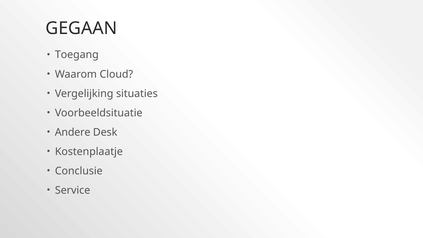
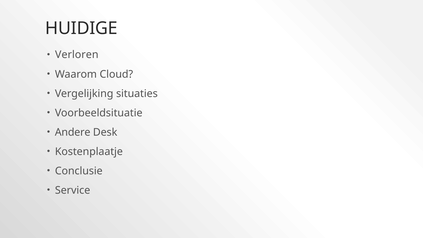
GEGAAN: GEGAAN -> HUIDIGE
Toegang: Toegang -> Verloren
